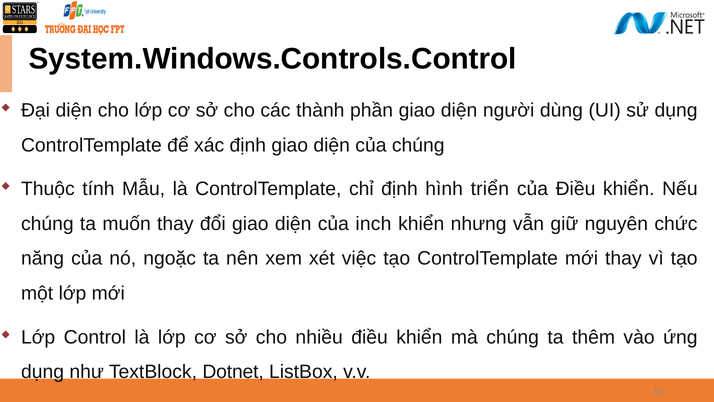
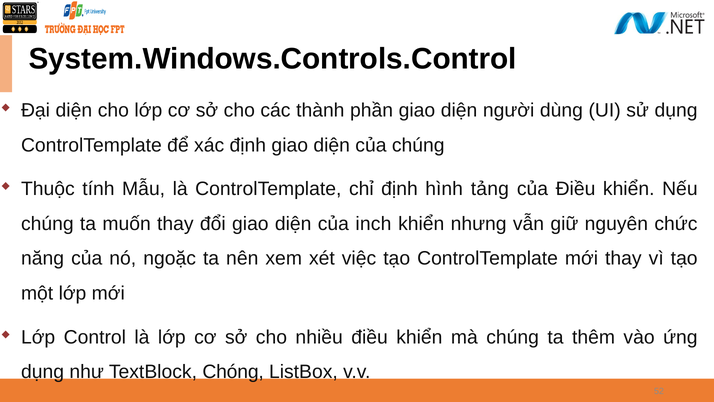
triển: triển -> tảng
Dotnet: Dotnet -> Chóng
